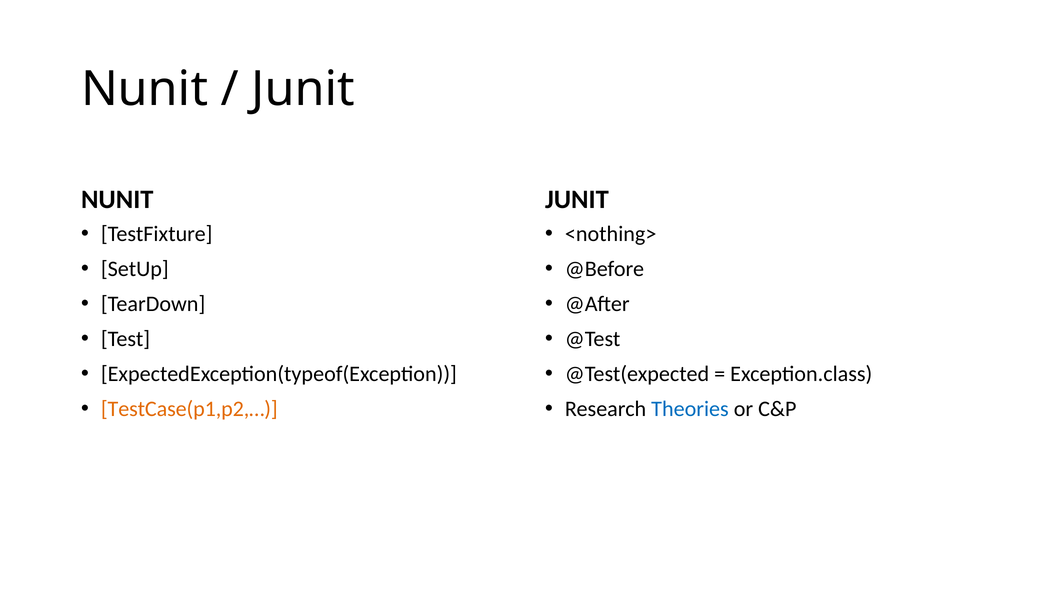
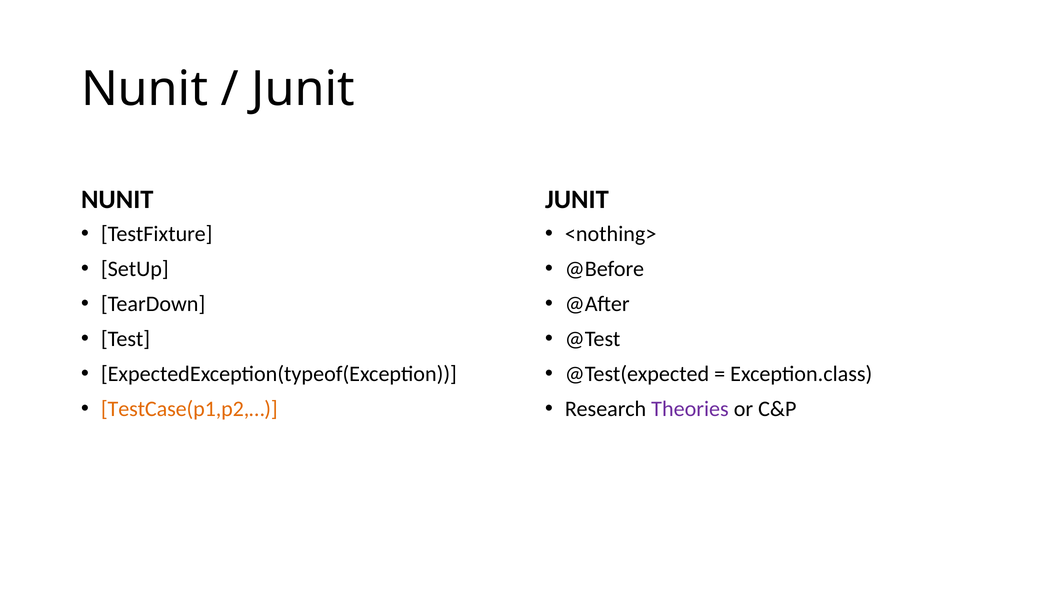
Theories colour: blue -> purple
